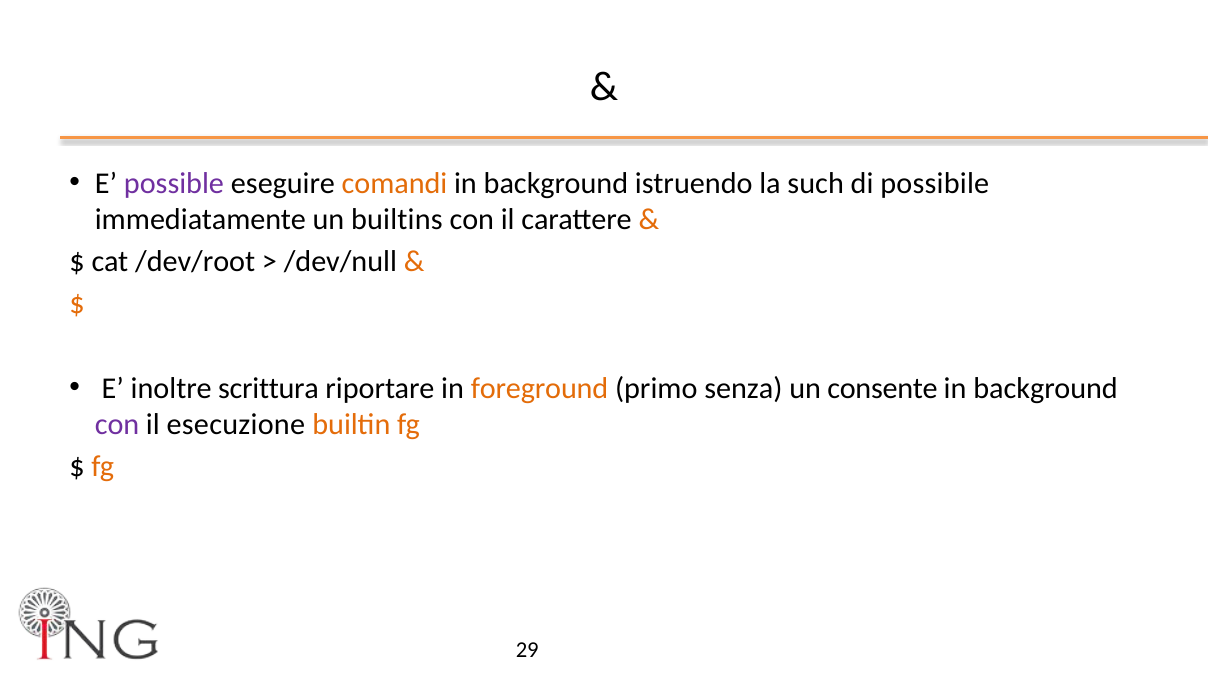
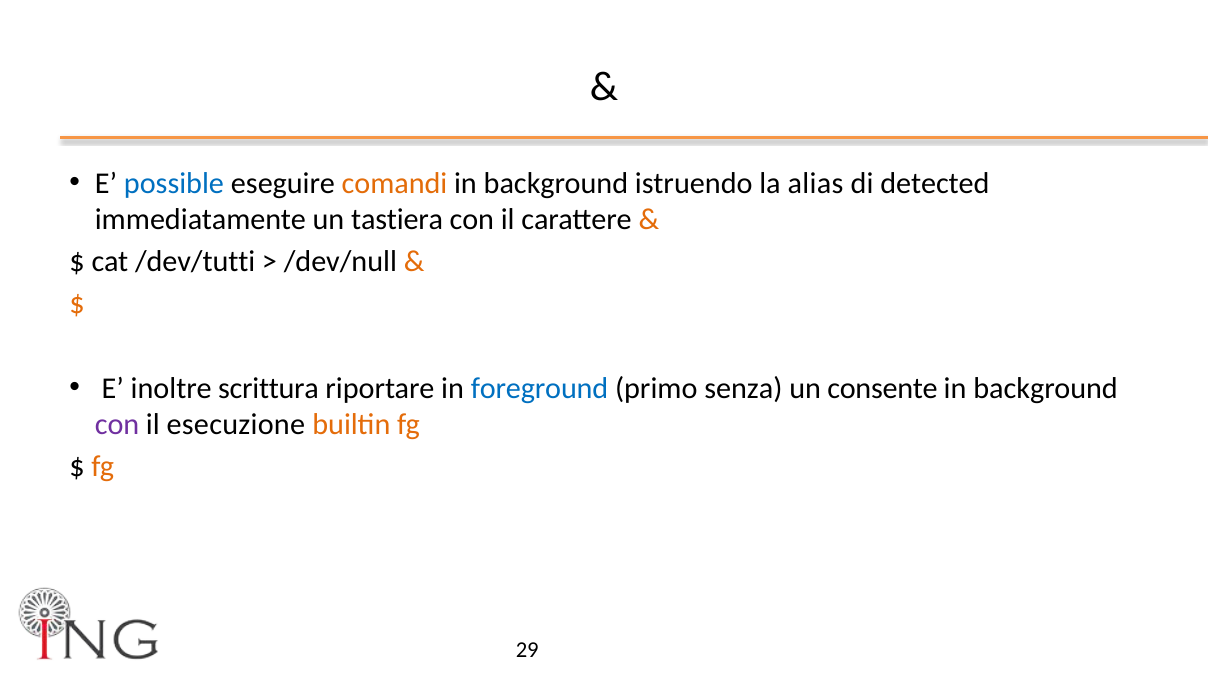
possible colour: purple -> blue
such: such -> alias
possibile: possibile -> detected
builtins: builtins -> tastiera
/dev/root: /dev/root -> /dev/tutti
foreground colour: orange -> blue
